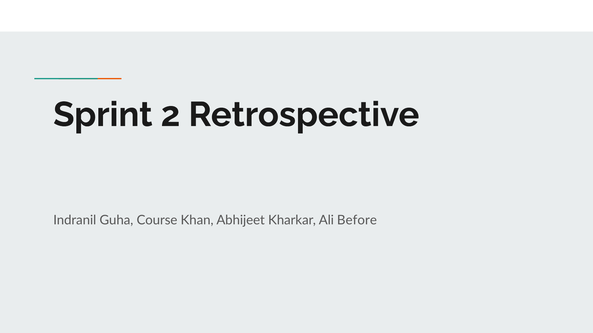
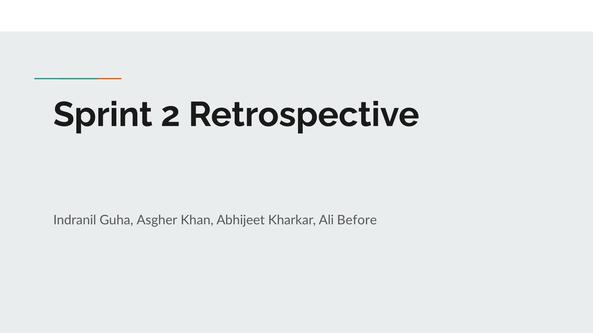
Course: Course -> Asgher
